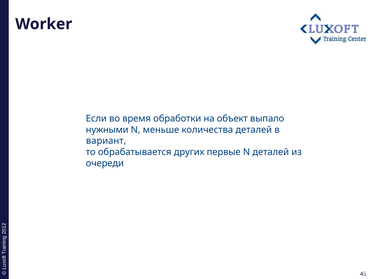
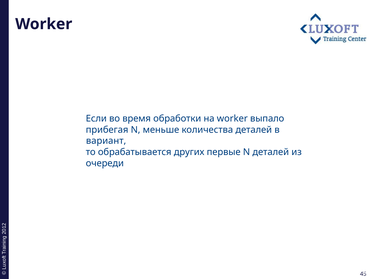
на объект: объект -> worker
нужными: нужными -> прибегая
